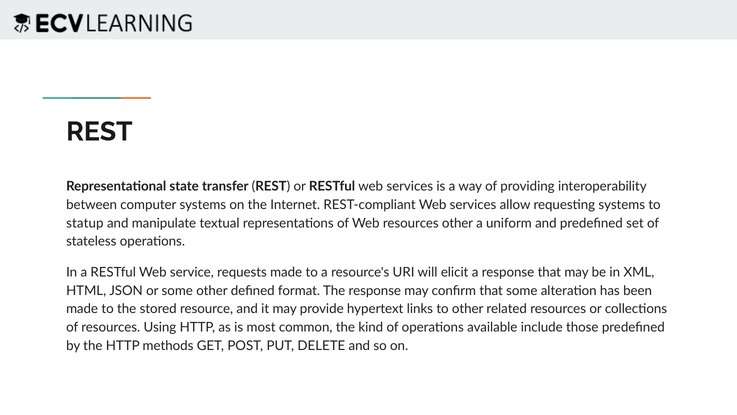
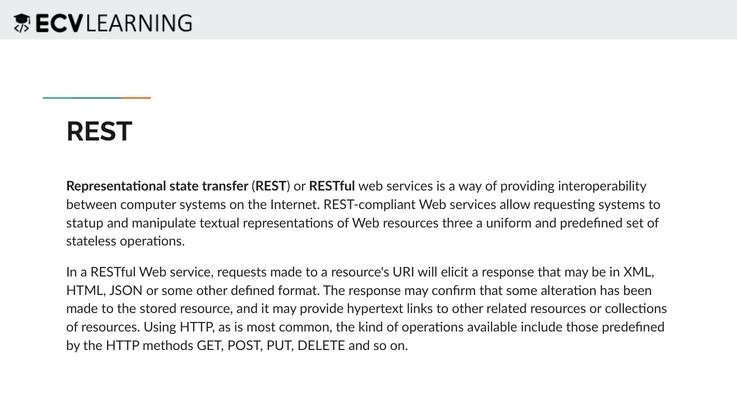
resources other: other -> three
